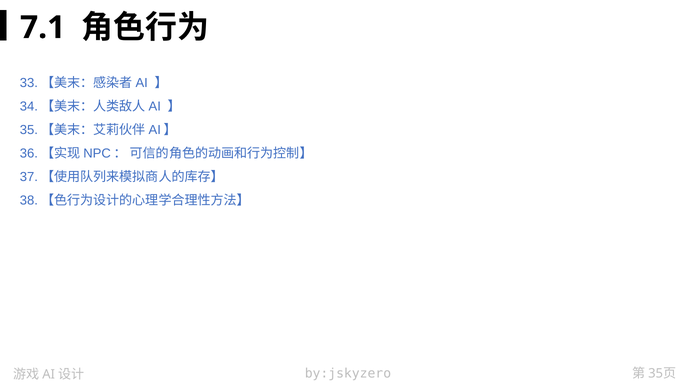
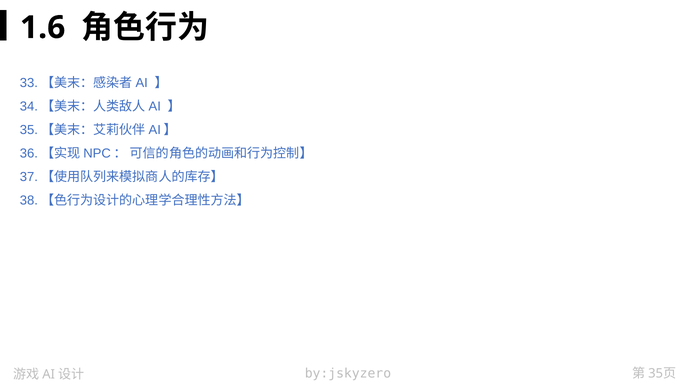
7.1: 7.1 -> 1.6
